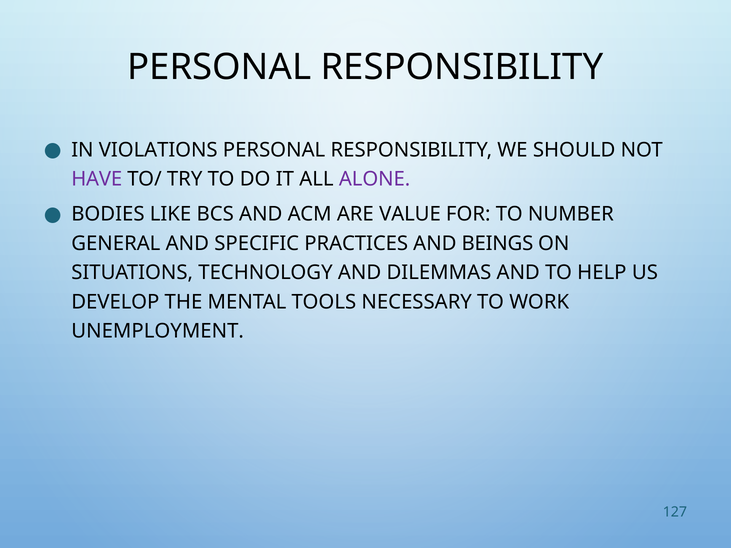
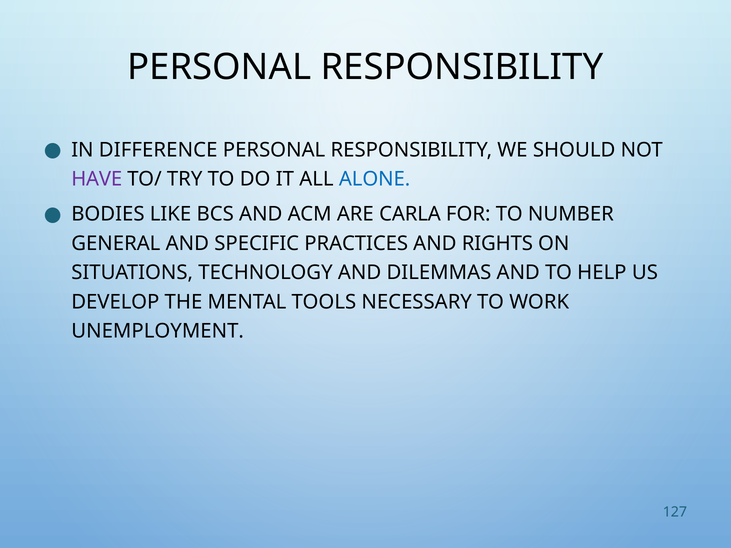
VIOLATIONS: VIOLATIONS -> DIFFERENCE
ALONE colour: purple -> blue
VALUE: VALUE -> CARLA
BEINGS: BEINGS -> RIGHTS
